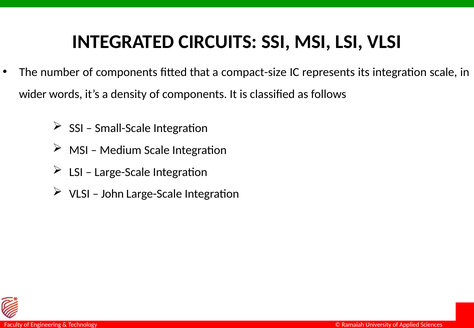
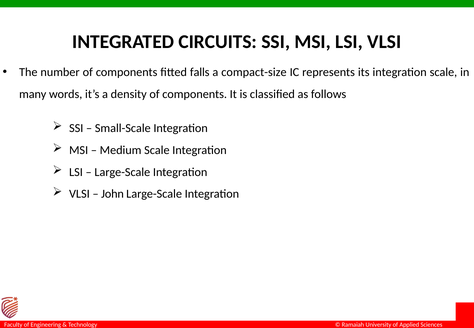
that: that -> falls
wider: wider -> many
